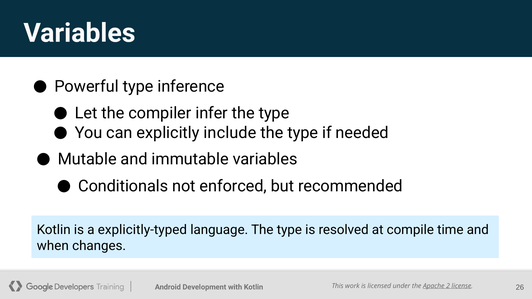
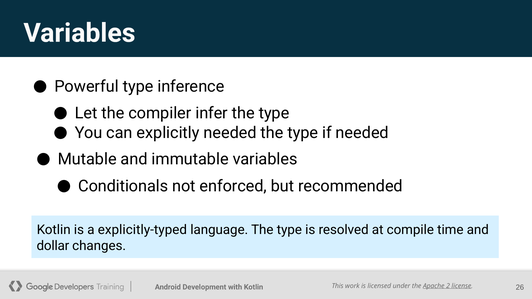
explicitly include: include -> needed
when: when -> dollar
